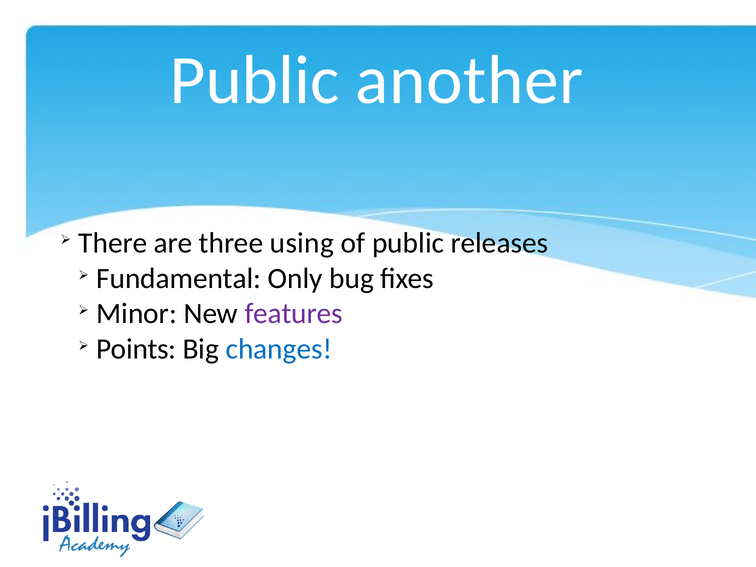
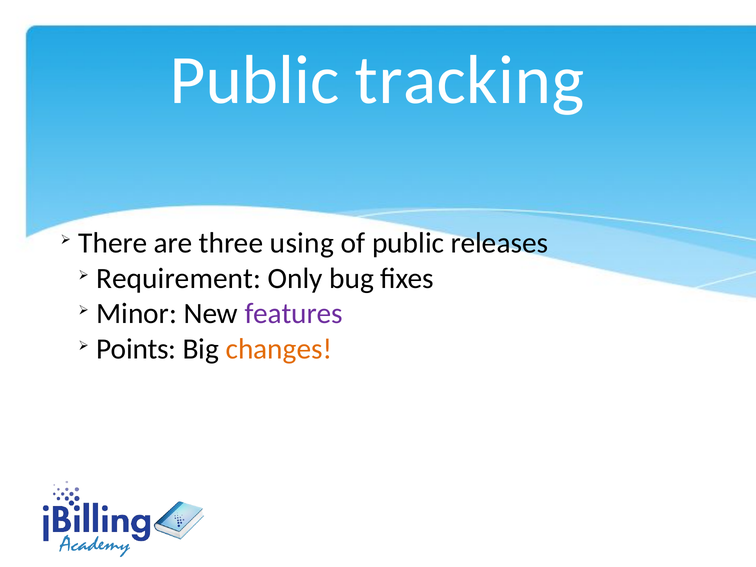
another: another -> tracking
Fundamental: Fundamental -> Requirement
changes colour: blue -> orange
